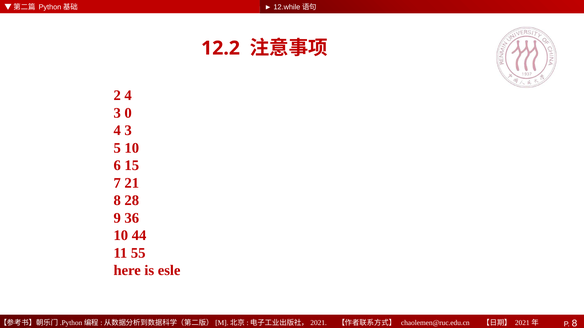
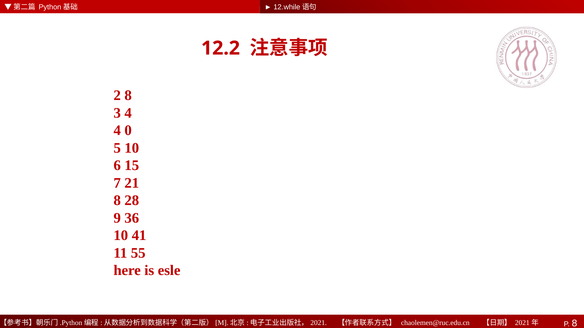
2 4: 4 -> 8
3 0: 0 -> 4
3 at (128, 131): 3 -> 0
44: 44 -> 41
